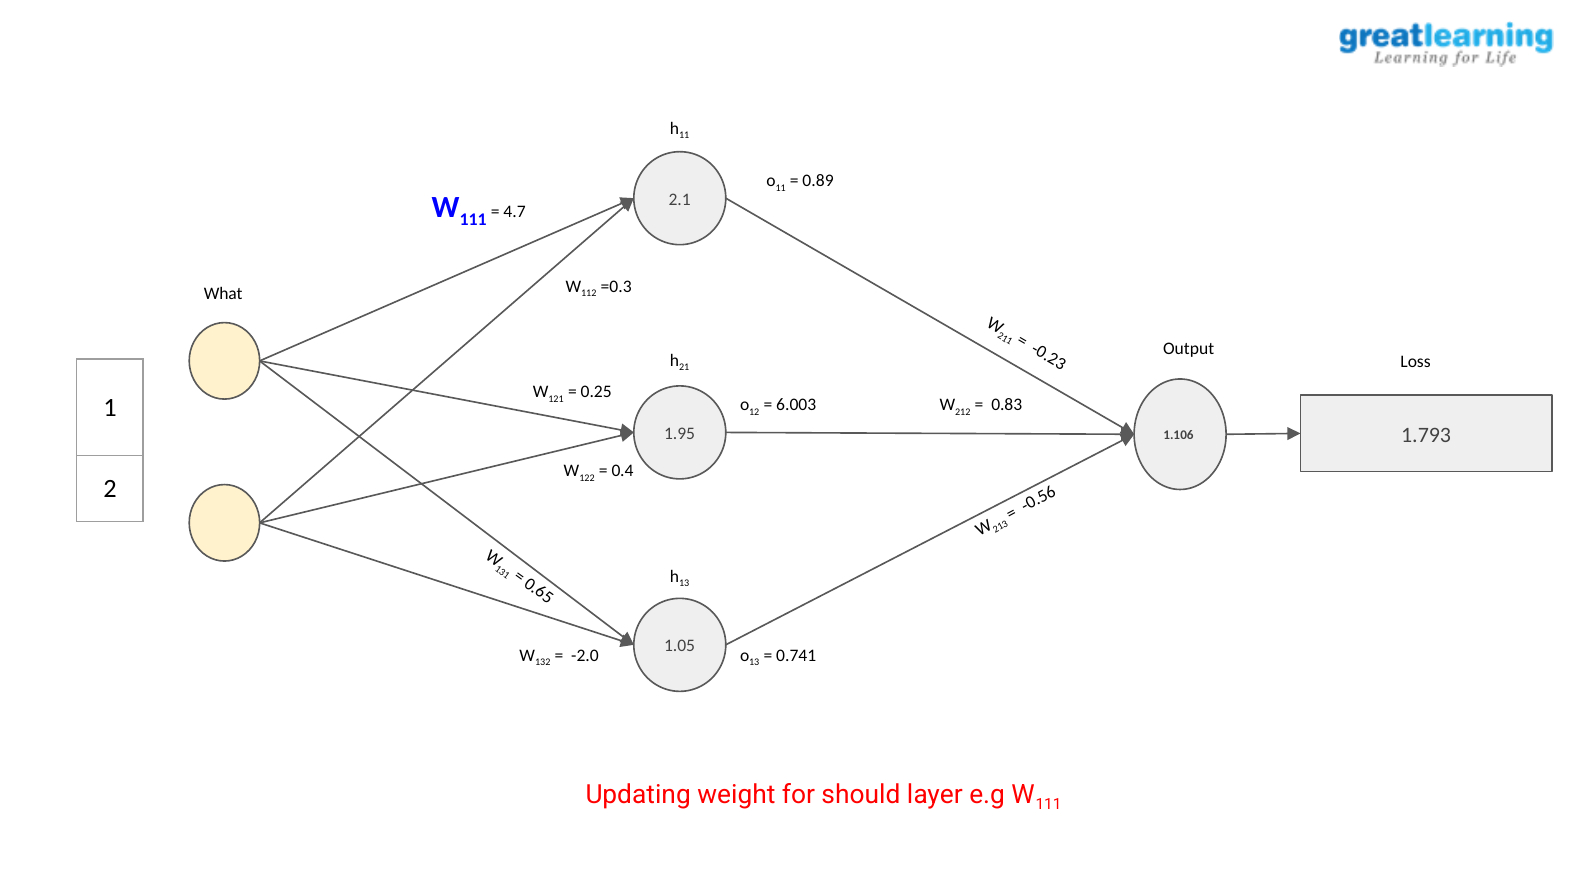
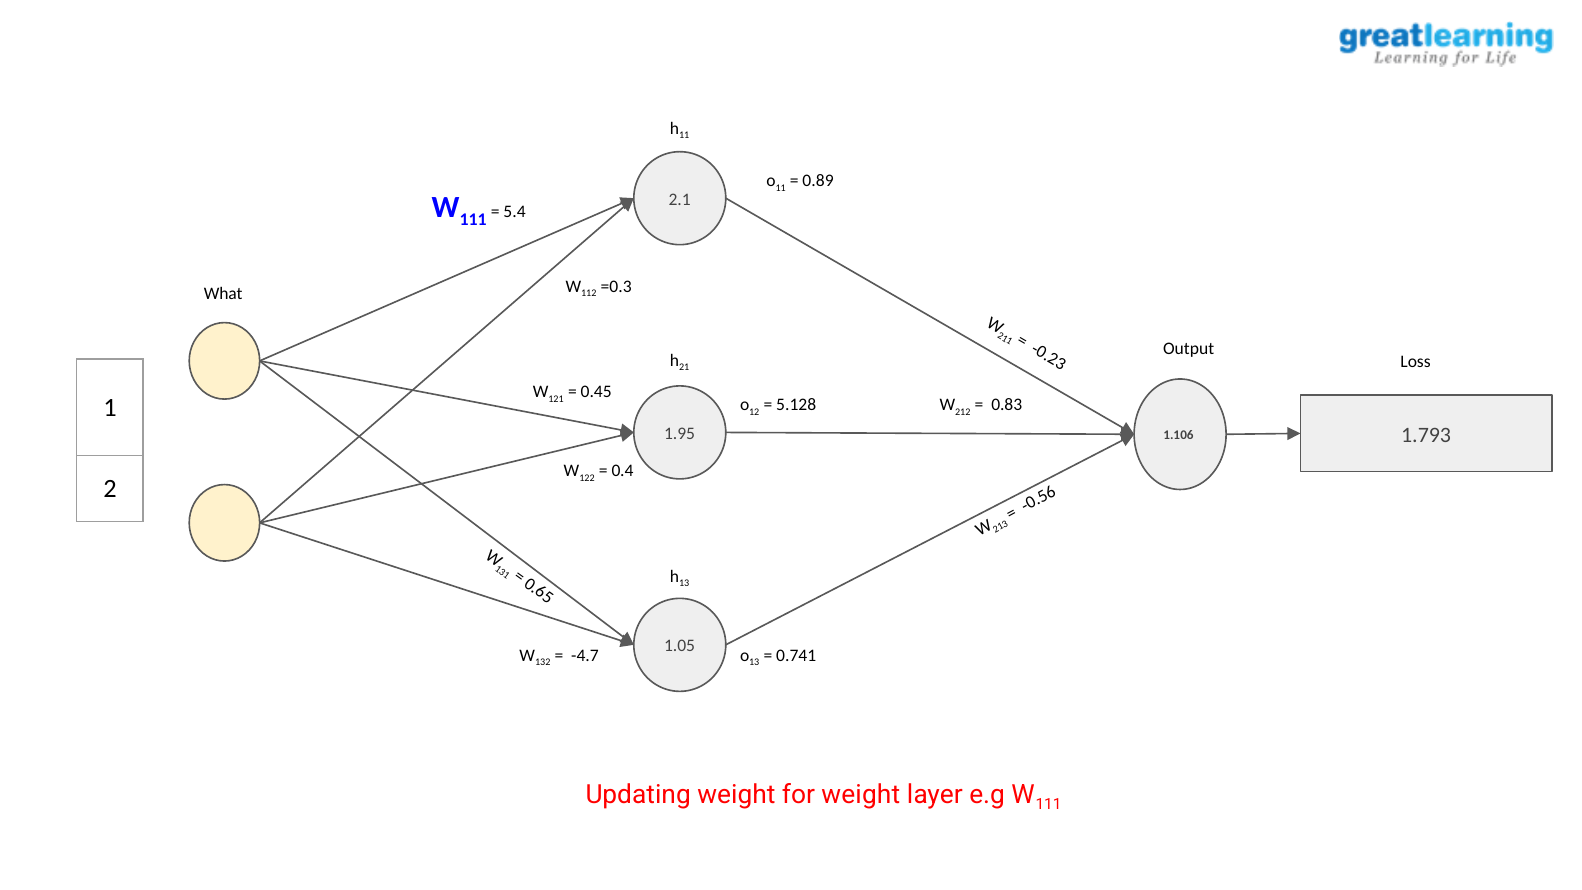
4.7: 4.7 -> 5.4
0.25: 0.25 -> 0.45
6.003: 6.003 -> 5.128
-2.0: -2.0 -> -4.7
for should: should -> weight
